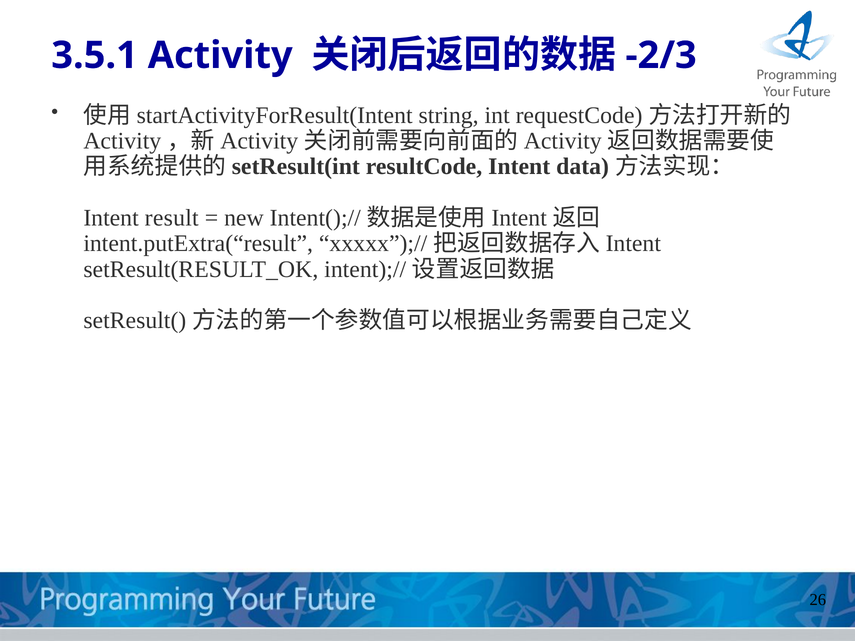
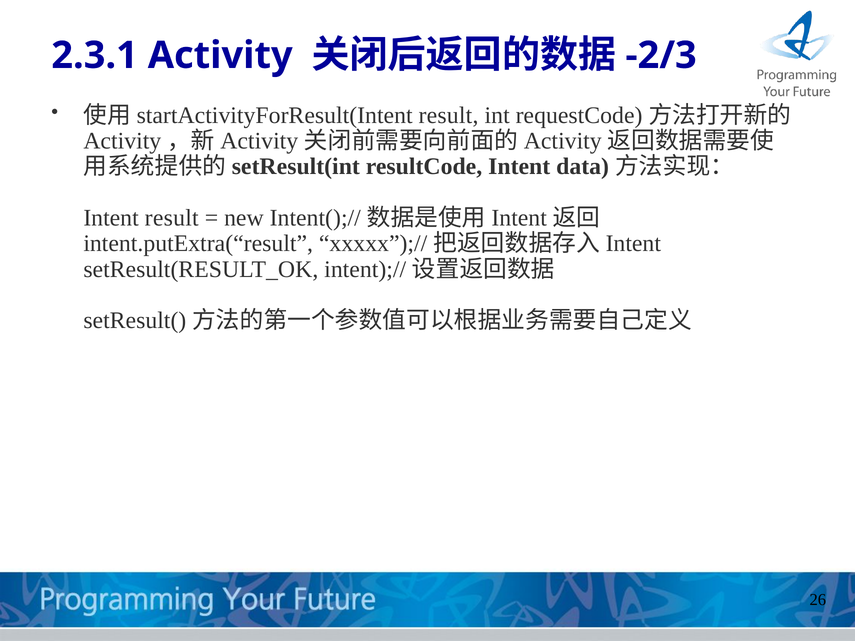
3.5.1: 3.5.1 -> 2.3.1
string at (449, 115): string -> result
